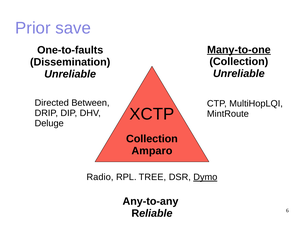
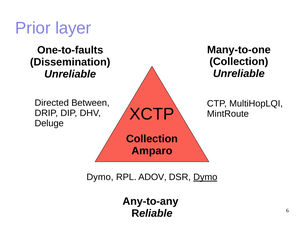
save: save -> layer
Many-to-one underline: present -> none
Radio at (100, 177): Radio -> Dymo
TREE: TREE -> ADOV
